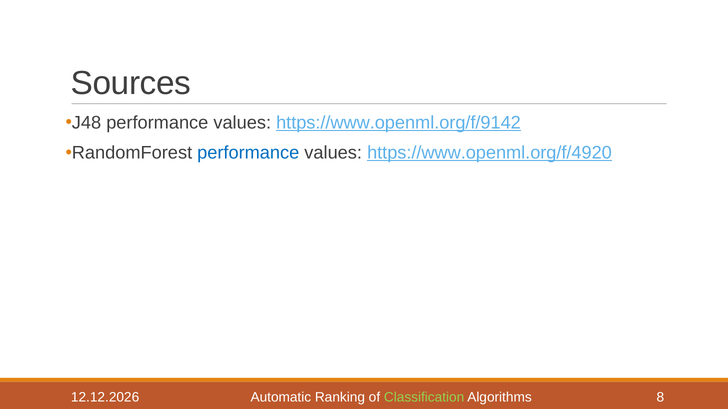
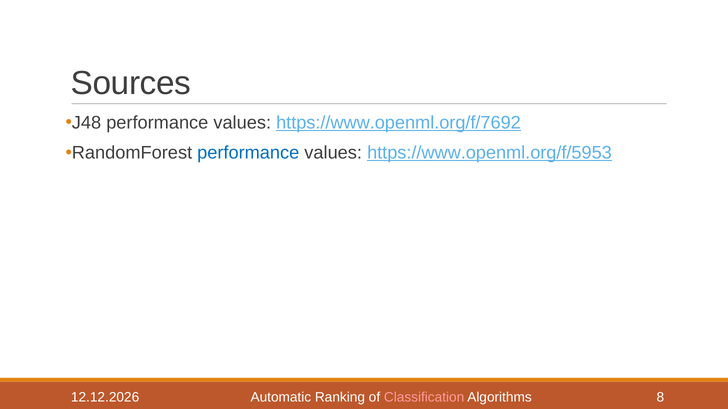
https://www.openml.org/f/9142: https://www.openml.org/f/9142 -> https://www.openml.org/f/7692
https://www.openml.org/f/4920: https://www.openml.org/f/4920 -> https://www.openml.org/f/5953
Classification colour: light green -> pink
